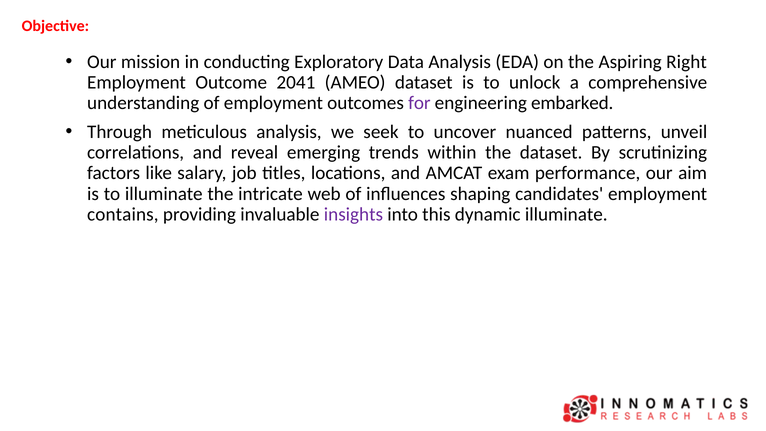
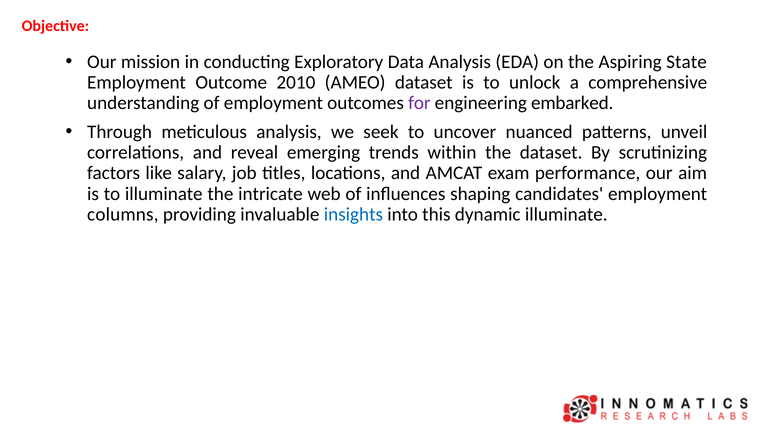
Right: Right -> State
2041: 2041 -> 2010
contains: contains -> columns
insights colour: purple -> blue
